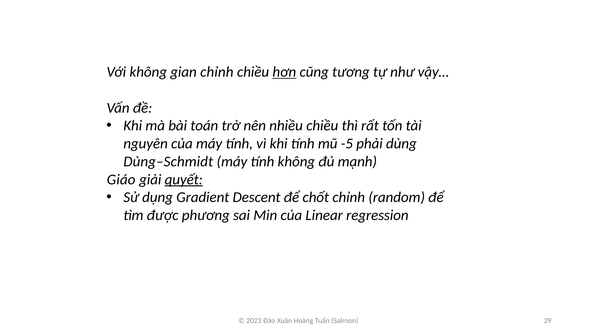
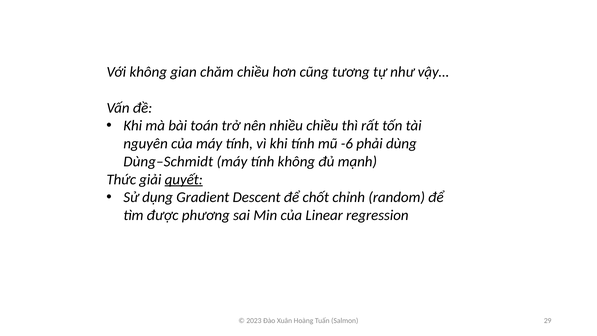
gian chỉnh: chỉnh -> chăm
hơn underline: present -> none
-5: -5 -> -6
Giáo: Giáo -> Thức
